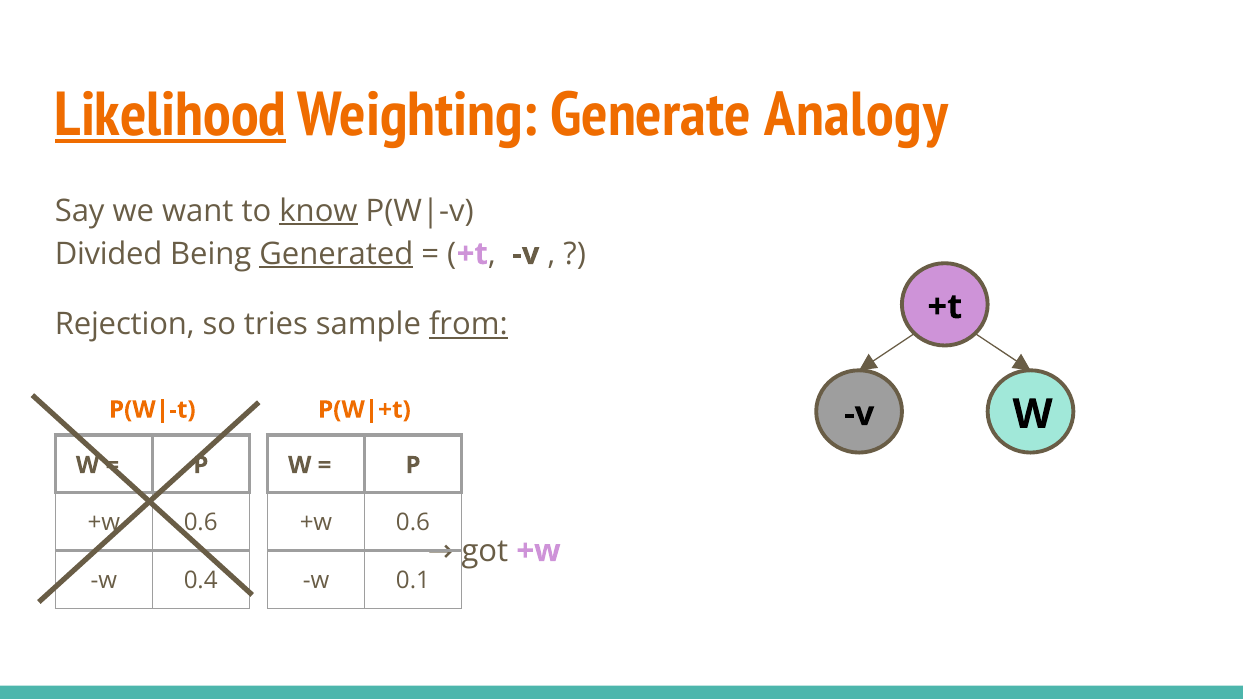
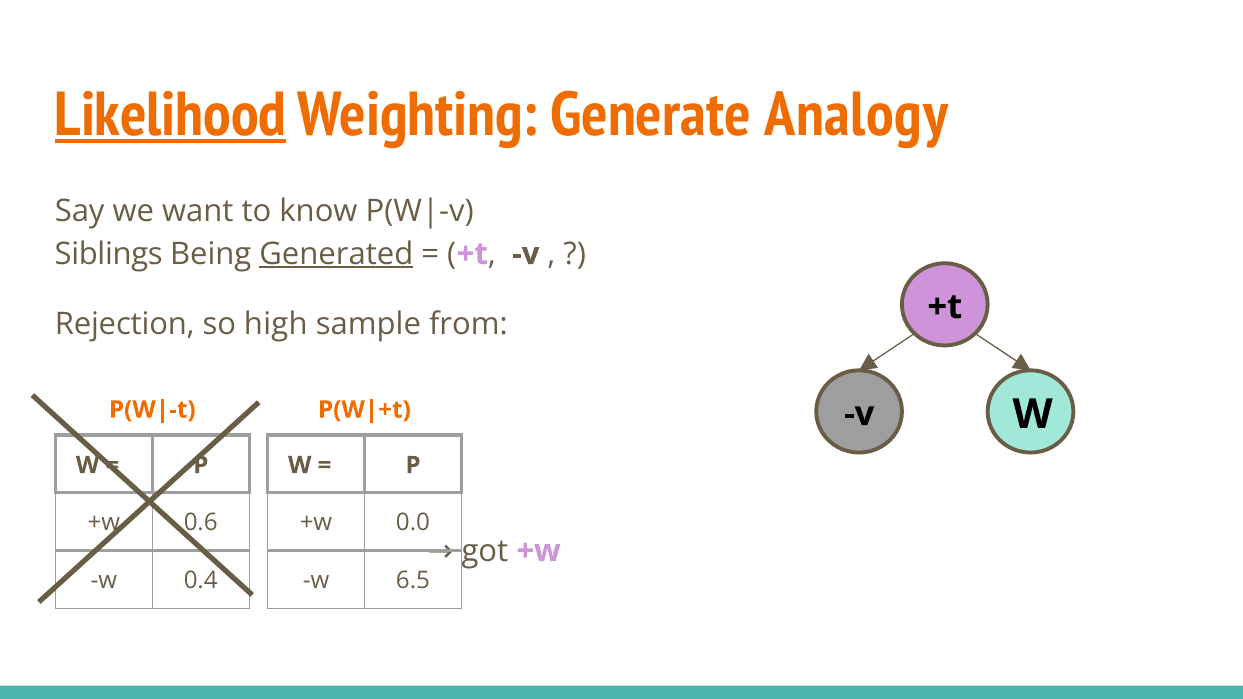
know underline: present -> none
Divided: Divided -> Siblings
tries: tries -> high
from underline: present -> none
0.6 at (413, 523): 0.6 -> 0.0
0.1: 0.1 -> 6.5
